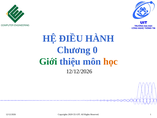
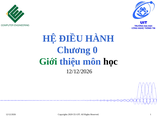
học colour: orange -> black
